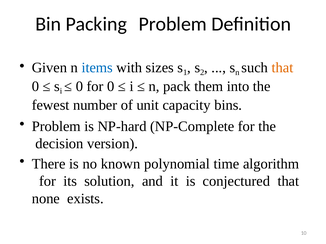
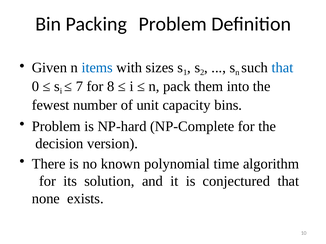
that at (282, 68) colour: orange -> blue
0 at (79, 87): 0 -> 7
for 0: 0 -> 8
